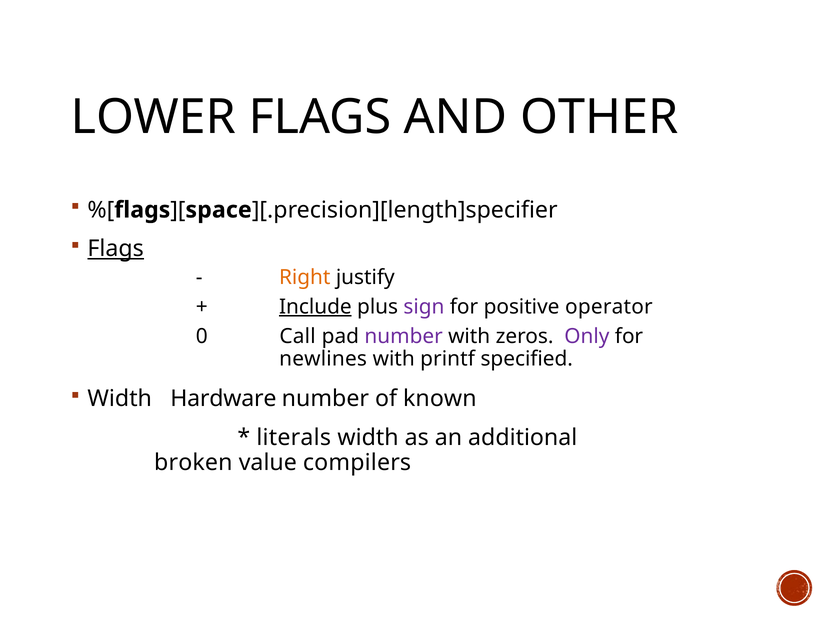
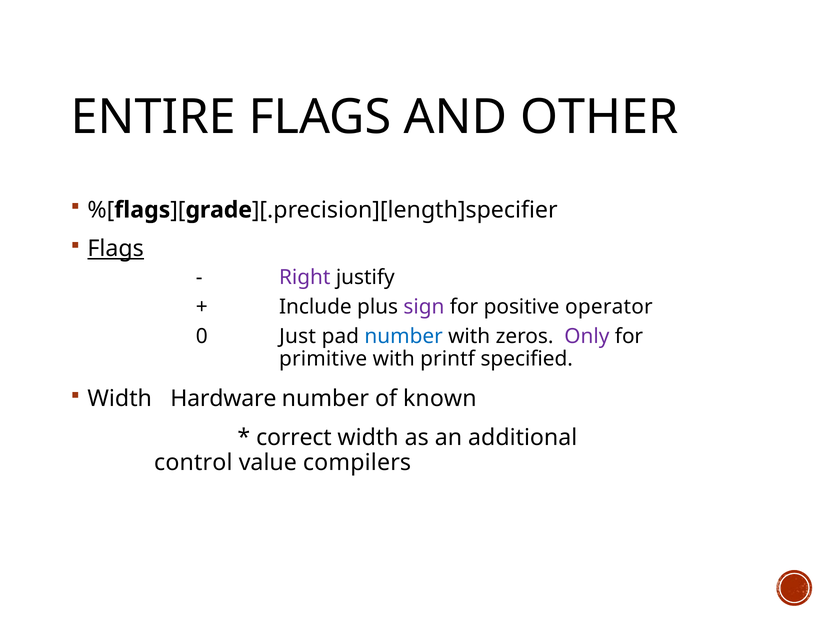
LOWER: LOWER -> ENTIRE
space: space -> grade
Right colour: orange -> purple
Include underline: present -> none
Call: Call -> Just
number at (404, 336) colour: purple -> blue
newlines: newlines -> primitive
literals: literals -> correct
broken: broken -> control
